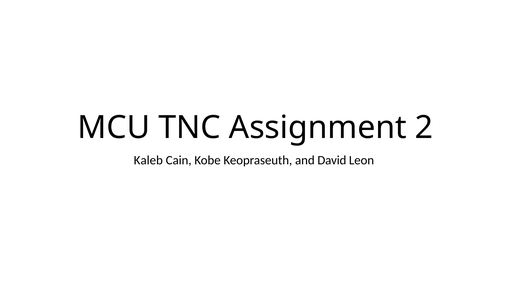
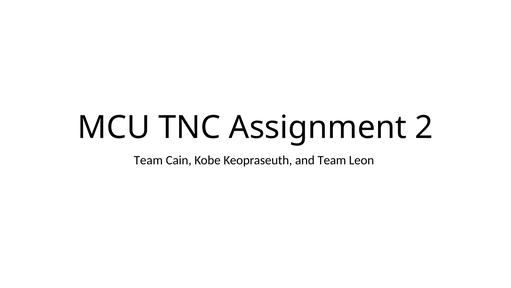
Kaleb at (148, 160): Kaleb -> Team
and David: David -> Team
